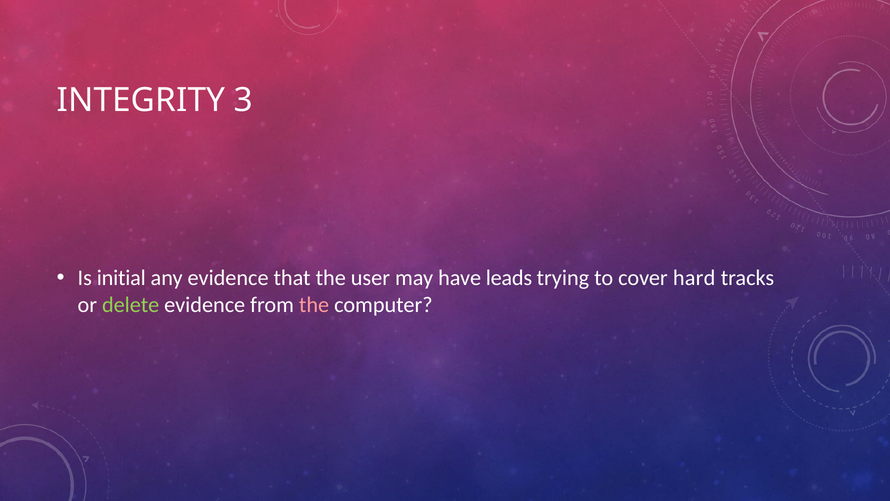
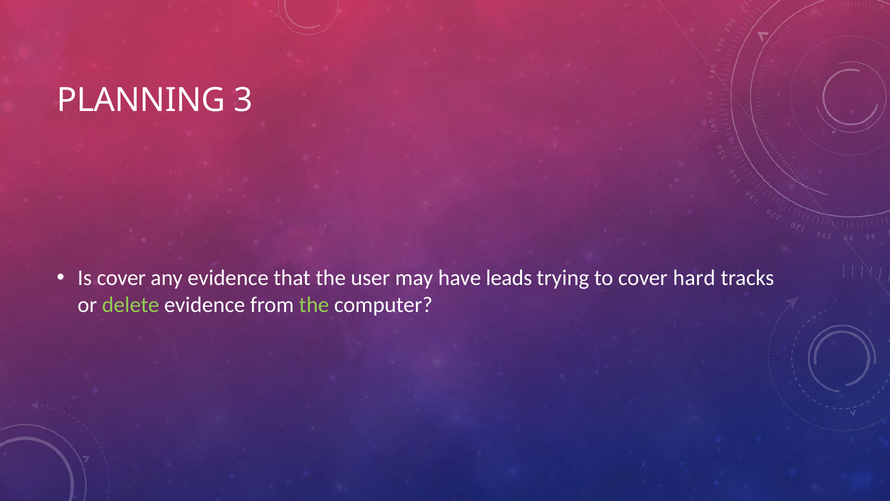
INTEGRITY: INTEGRITY -> PLANNING
Is initial: initial -> cover
the at (314, 304) colour: pink -> light green
